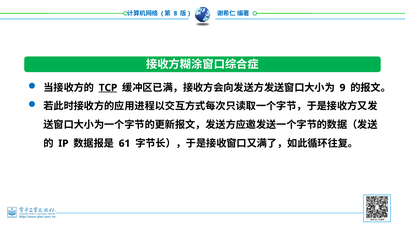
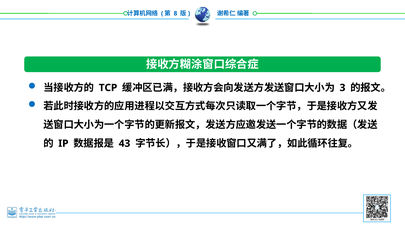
TCP underline: present -> none
9: 9 -> 3
61: 61 -> 43
